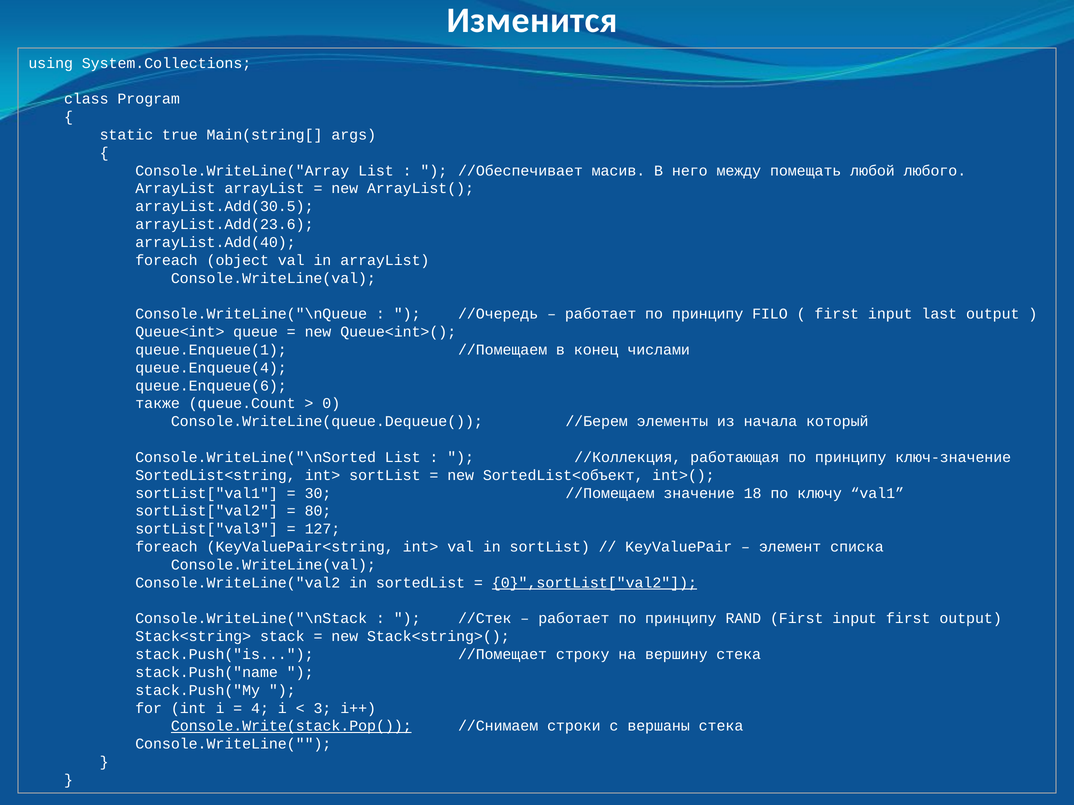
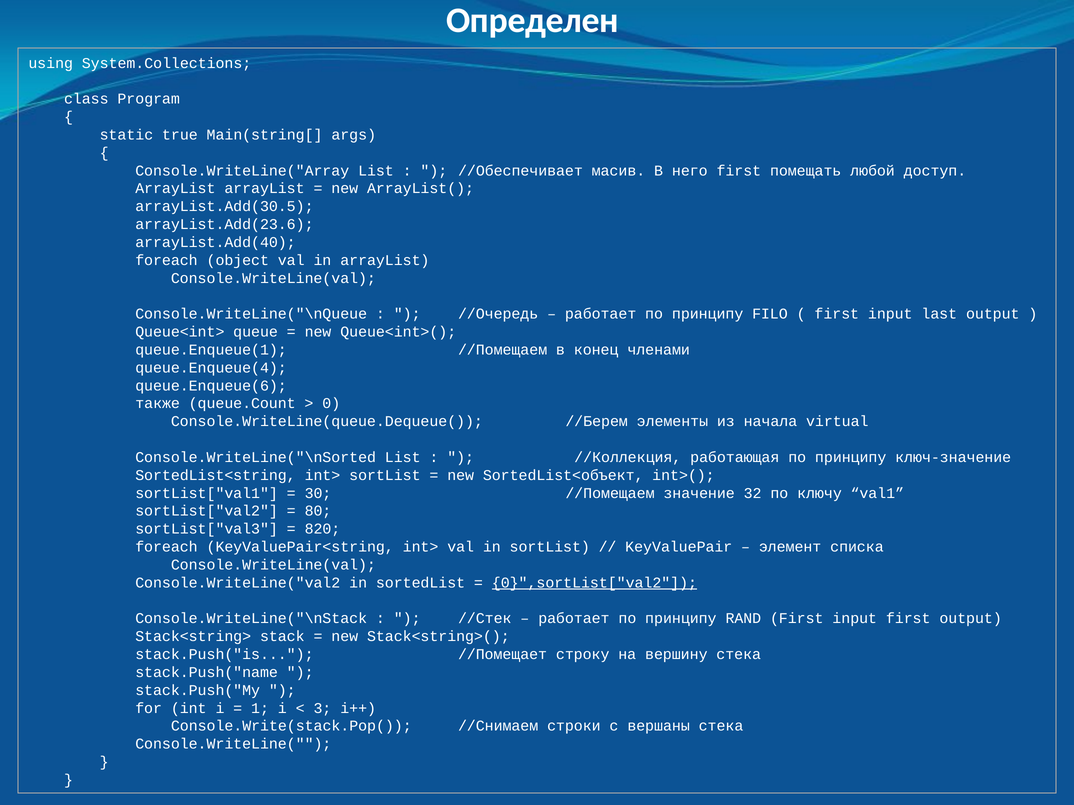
Изменится: Изменится -> Определен
него между: между -> first
любого: любого -> доступ
числами: числами -> членами
который: который -> virtual
18: 18 -> 32
127: 127 -> 820
4: 4 -> 1
Console.Write(stack.Pop( underline: present -> none
